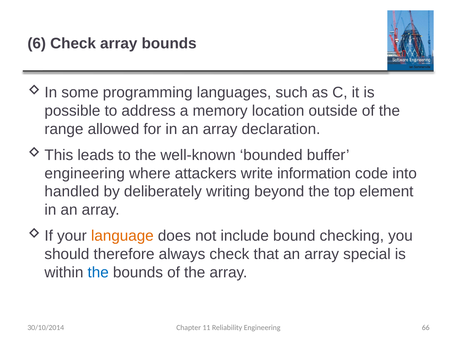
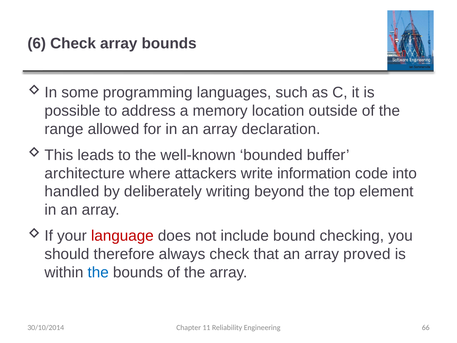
engineering at (85, 173): engineering -> architecture
language colour: orange -> red
special: special -> proved
